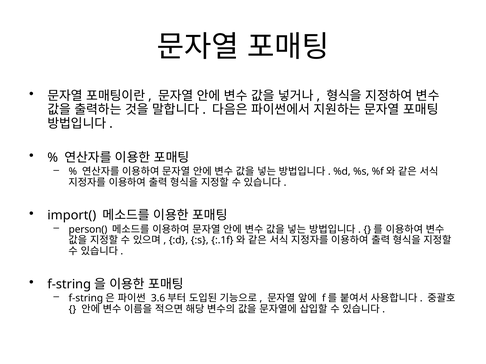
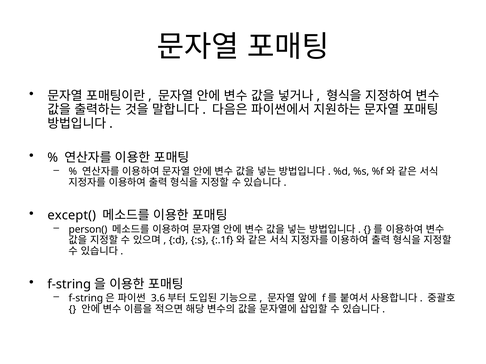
import(: import( -> except(
